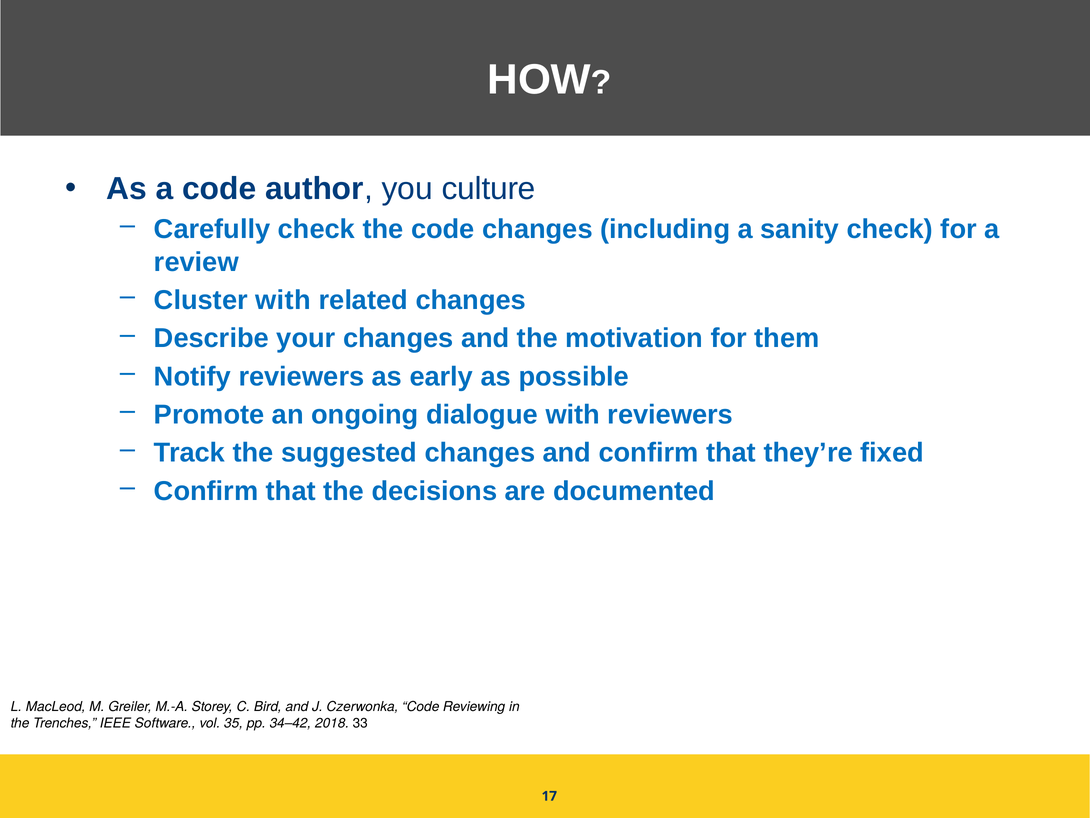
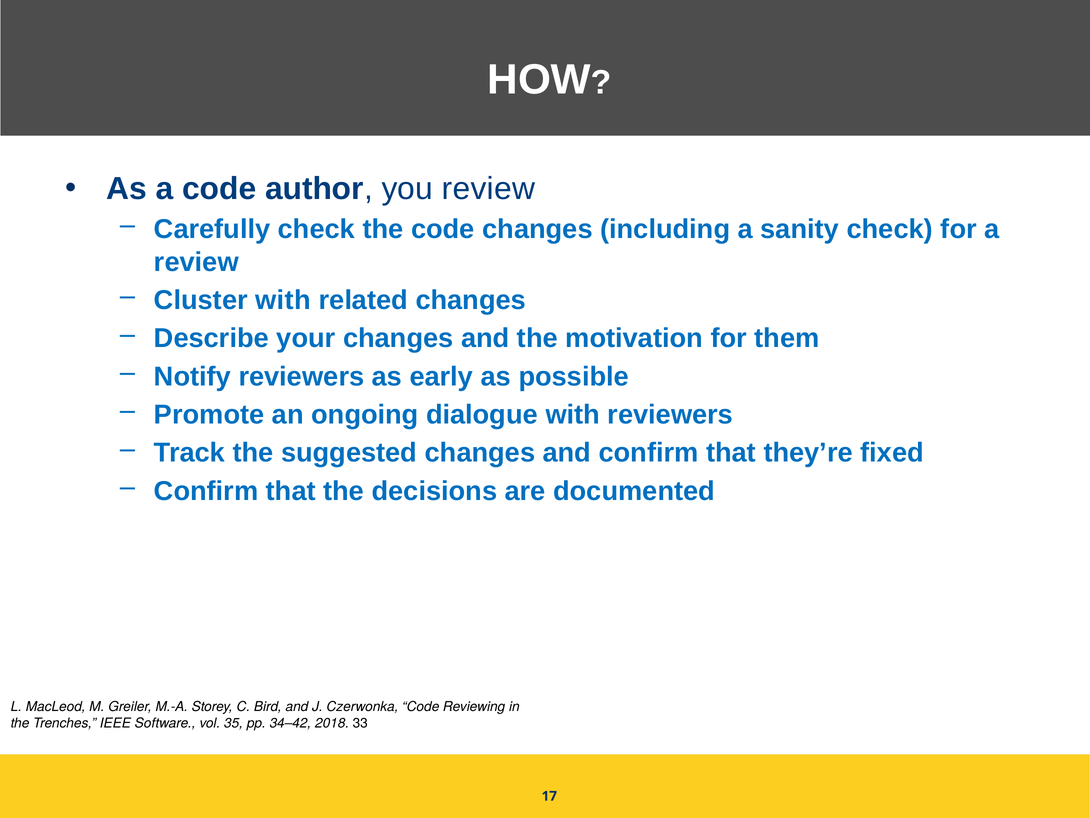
you culture: culture -> review
